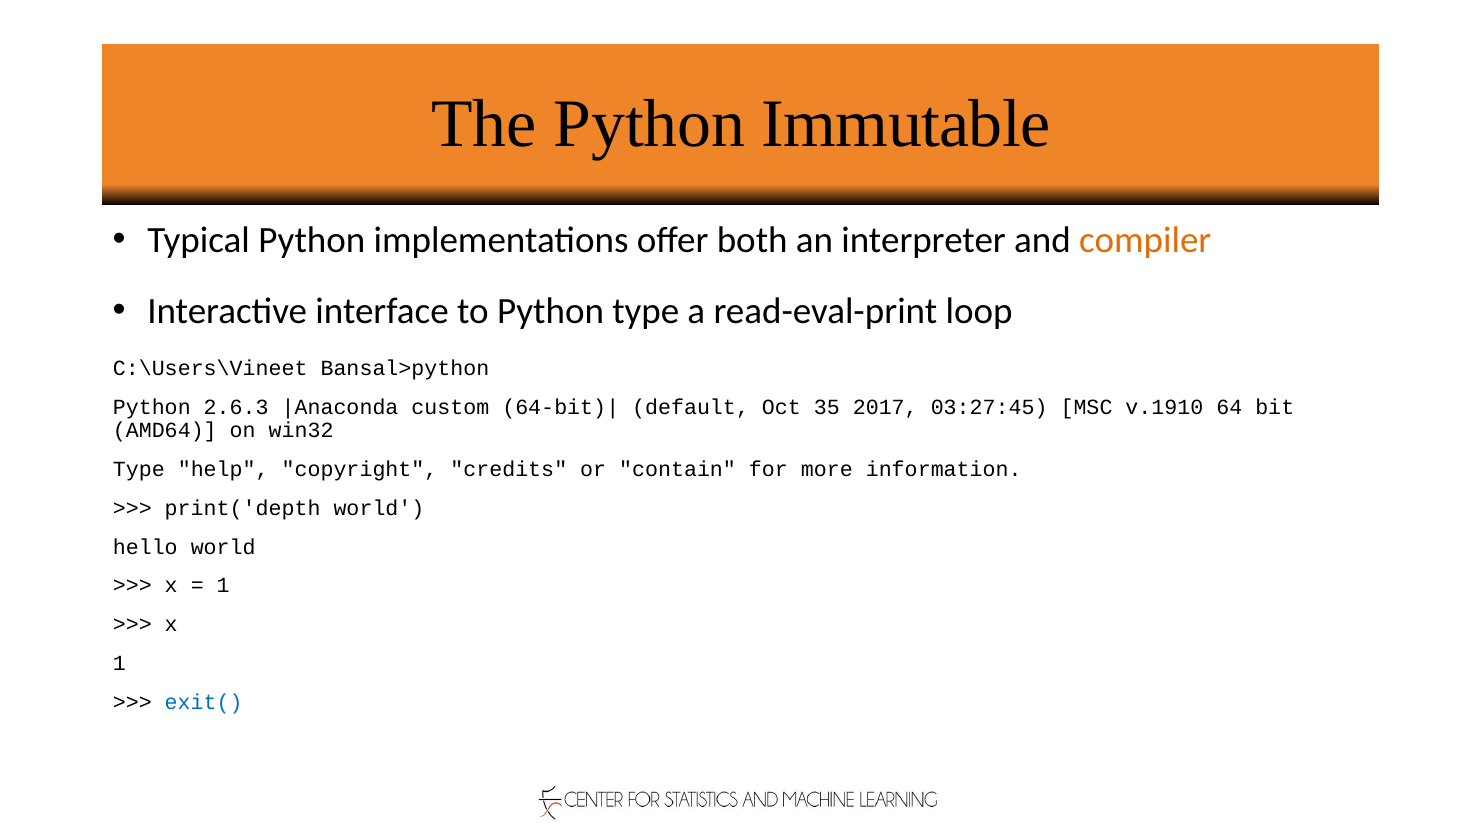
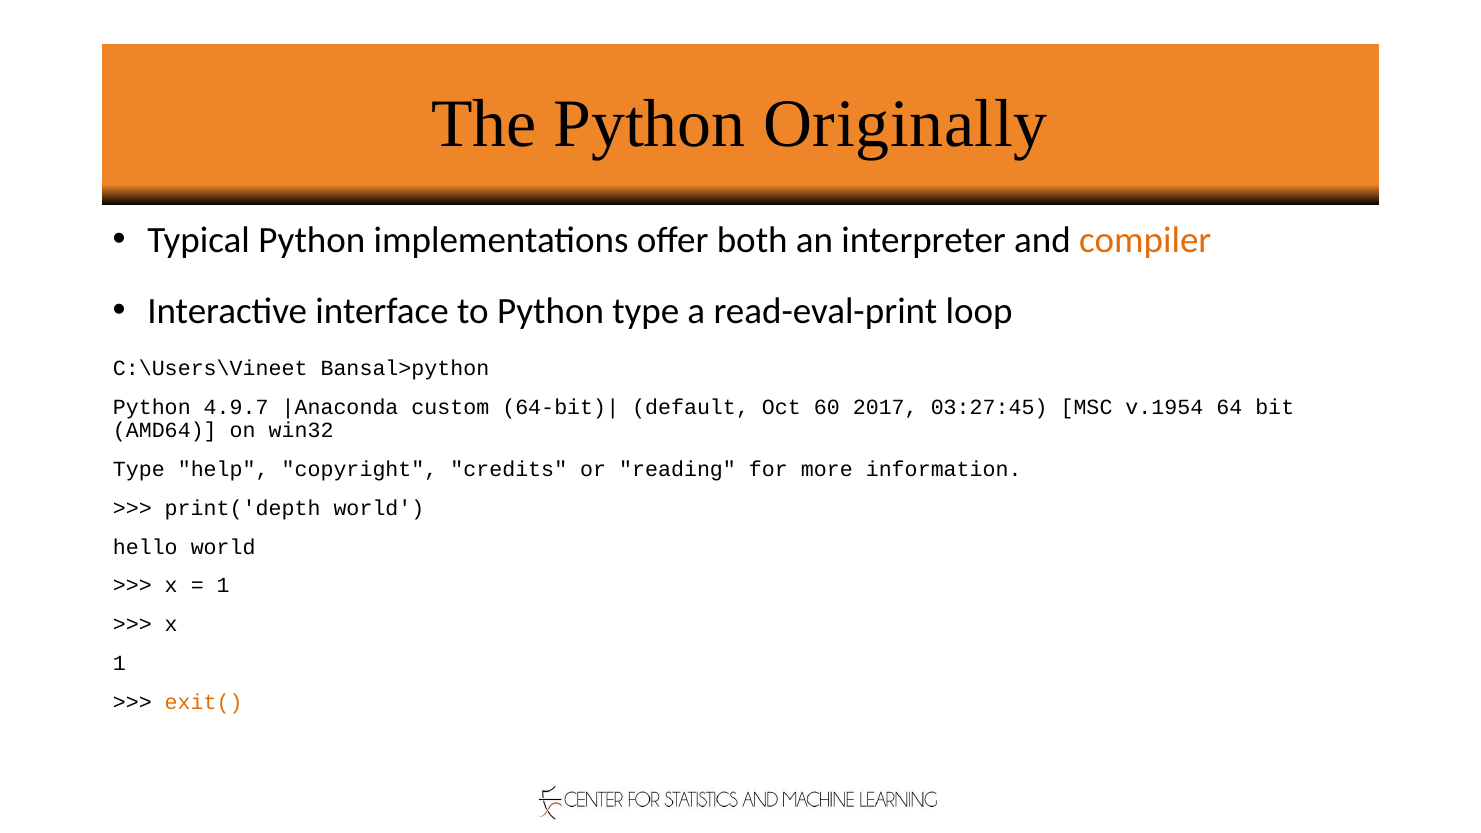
Immutable: Immutable -> Originally
2.6.3: 2.6.3 -> 4.9.7
35: 35 -> 60
v.1910: v.1910 -> v.1954
contain: contain -> reading
exit( colour: blue -> orange
